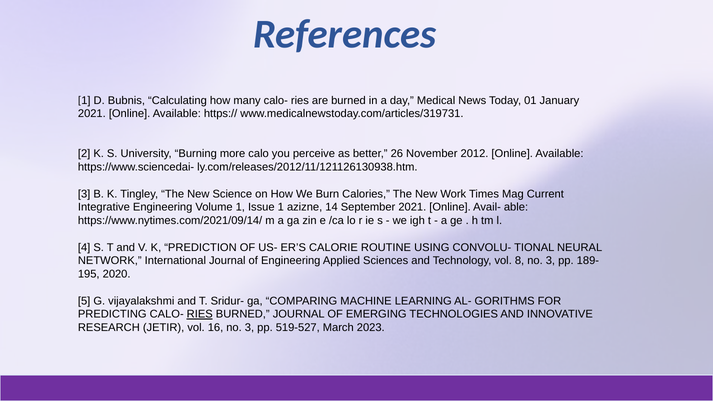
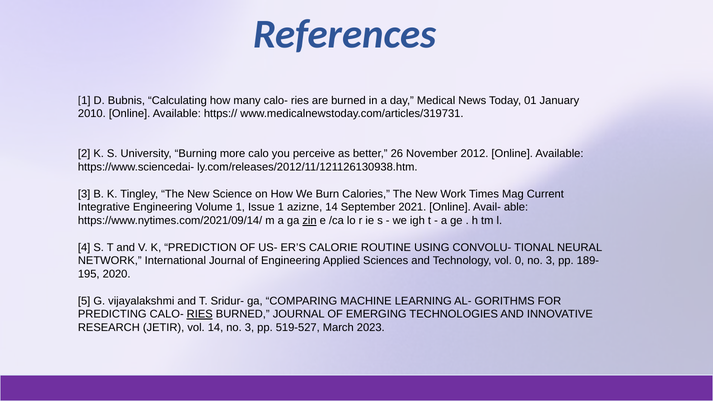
2021 at (92, 114): 2021 -> 2010
zin underline: none -> present
8: 8 -> 0
vol 16: 16 -> 14
